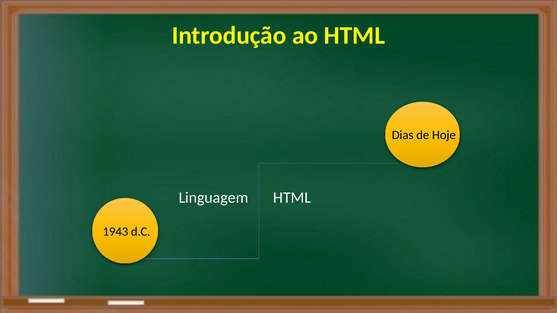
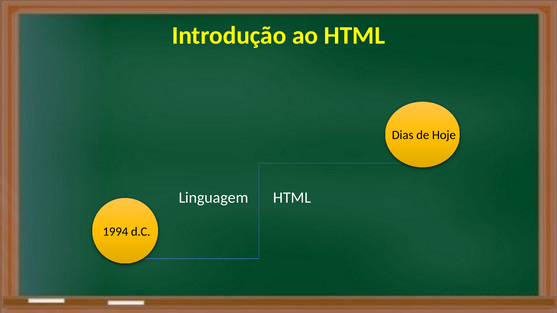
1943: 1943 -> 1994
